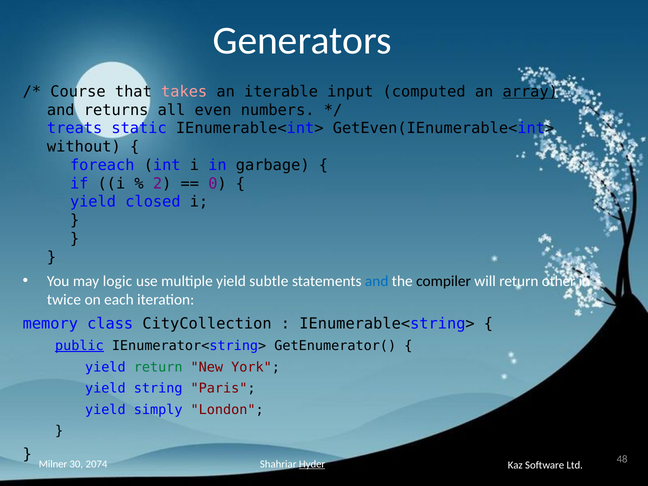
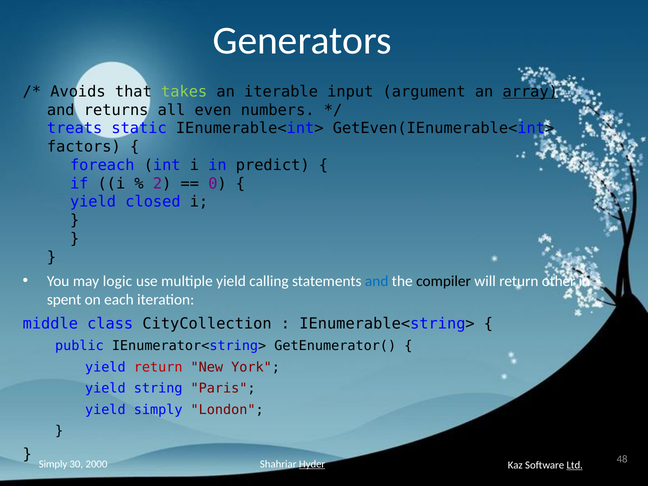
Course: Course -> Avoids
takes colour: pink -> light green
computed: computed -> argument
without: without -> factors
garbage: garbage -> predict
subtle: subtle -> calling
twice: twice -> spent
memory: memory -> middle
public underline: present -> none
return at (158, 367) colour: green -> red
Milner at (53, 464): Milner -> Simply
2074: 2074 -> 2000
Ltd underline: none -> present
